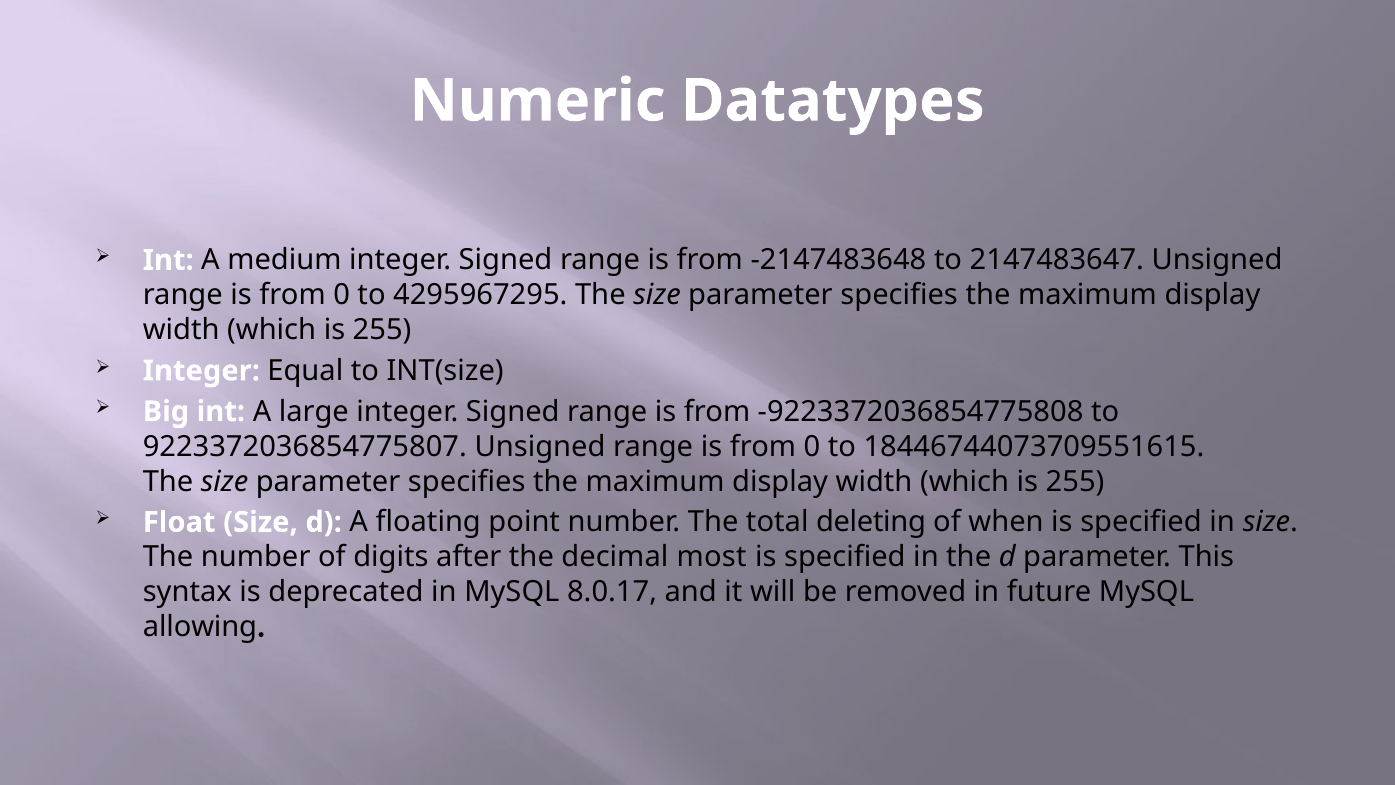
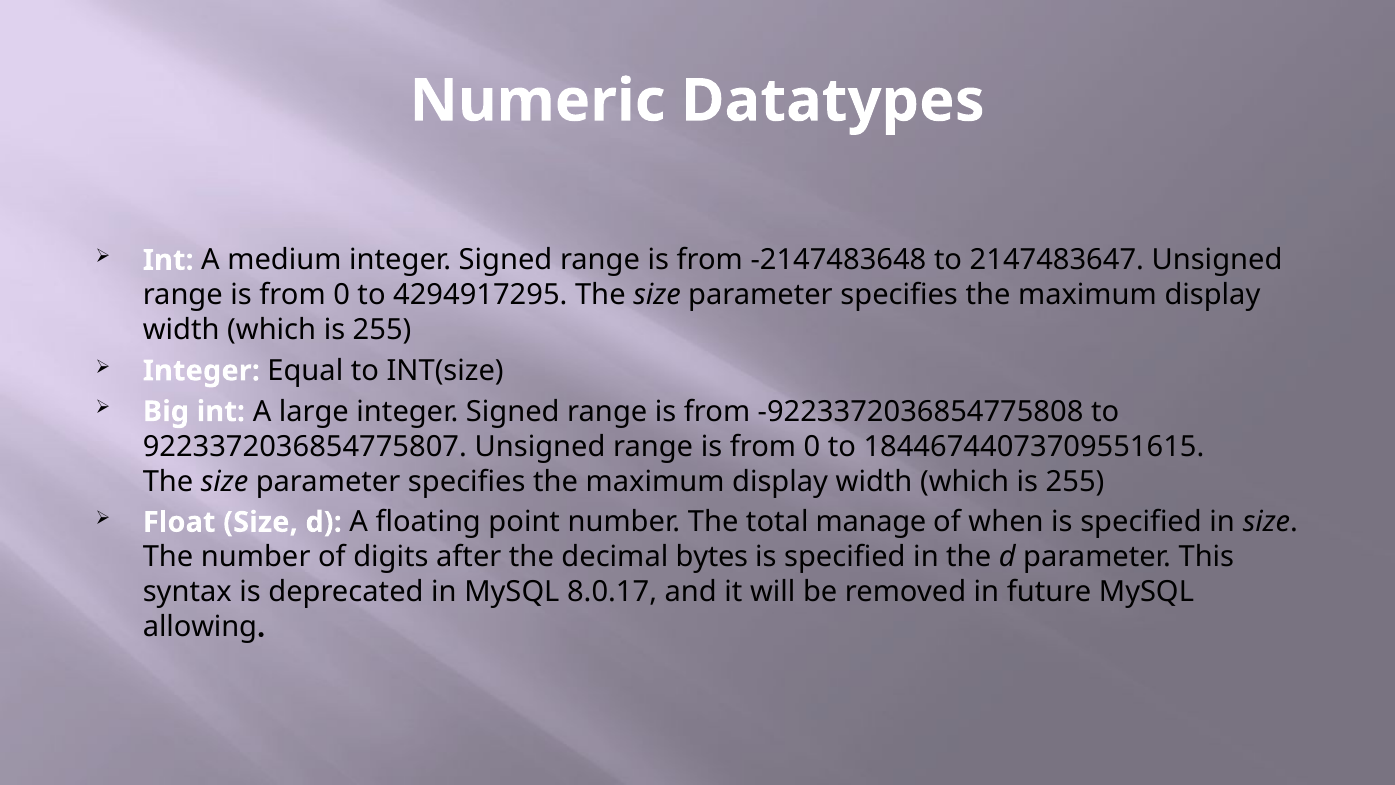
4295967295: 4295967295 -> 4294917295
deleting: deleting -> manage
most: most -> bytes
